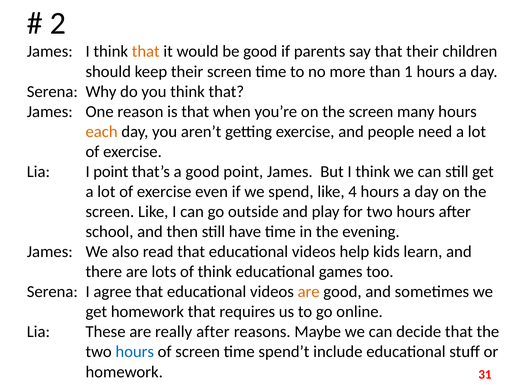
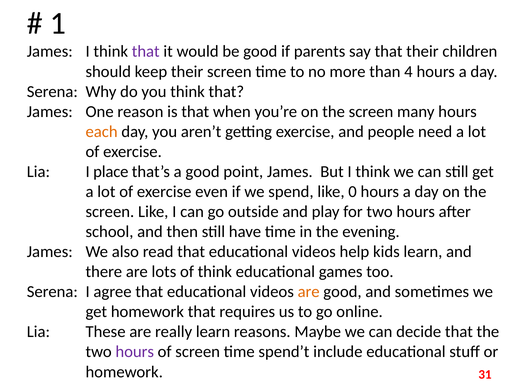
2: 2 -> 1
that at (146, 52) colour: orange -> purple
1: 1 -> 4
I point: point -> place
4: 4 -> 0
really after: after -> learn
hours at (135, 352) colour: blue -> purple
